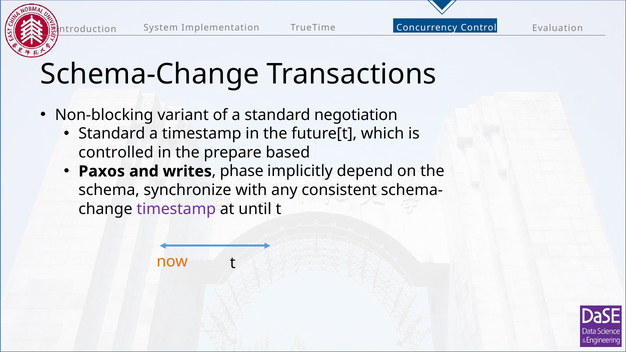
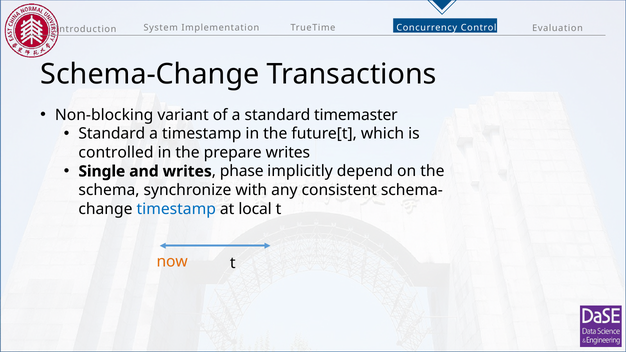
negotiation: negotiation -> timemaster
prepare based: based -> writes
Paxos: Paxos -> Single
timestamp at (176, 209) colour: purple -> blue
until: until -> local
